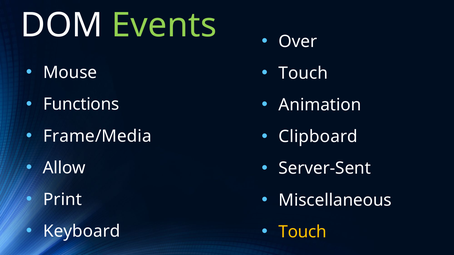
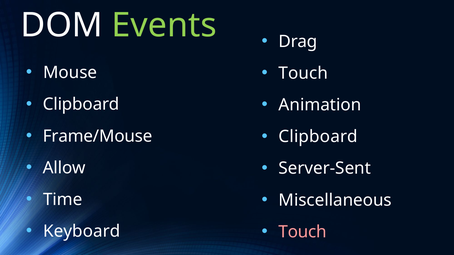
Over: Over -> Drag
Functions at (81, 105): Functions -> Clipboard
Frame/Media: Frame/Media -> Frame/Mouse
Print: Print -> Time
Touch at (303, 232) colour: yellow -> pink
